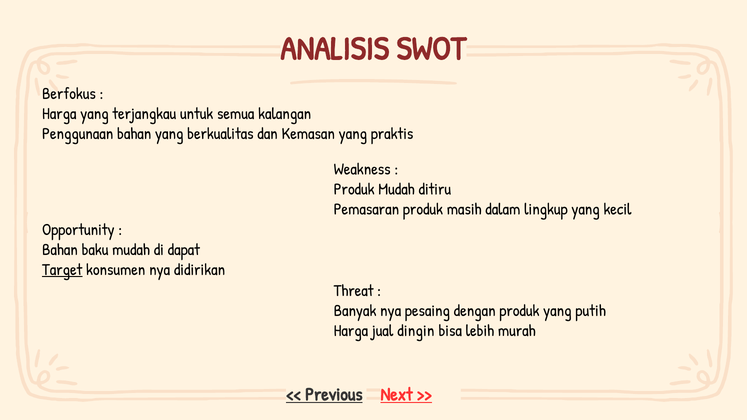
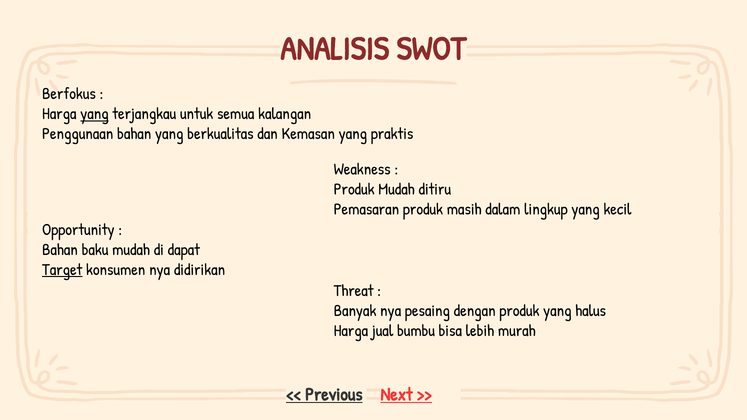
yang at (94, 114) underline: none -> present
putih: putih -> halus
dingin: dingin -> bumbu
